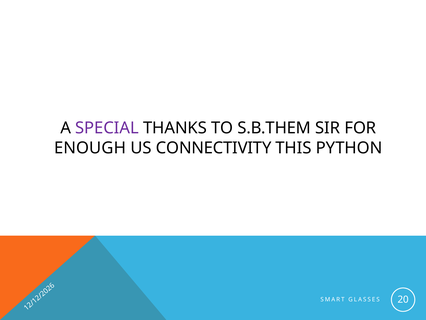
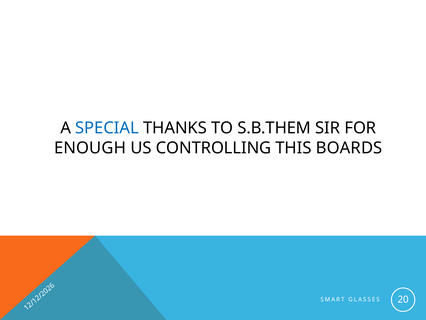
SPECIAL colour: purple -> blue
CONNECTIVITY: CONNECTIVITY -> CONTROLLING
PYTHON: PYTHON -> BOARDS
